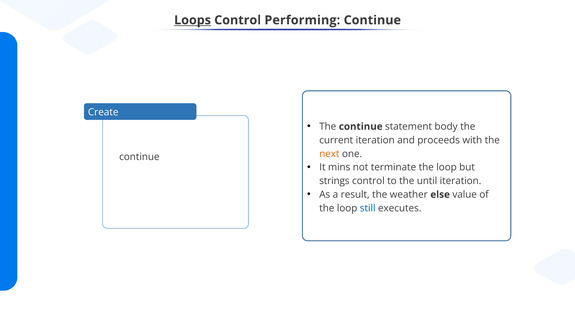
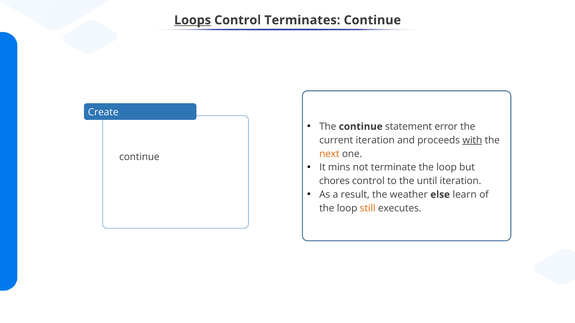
Performing: Performing -> Terminates
body: body -> error
with underline: none -> present
strings: strings -> chores
value: value -> learn
still colour: blue -> orange
